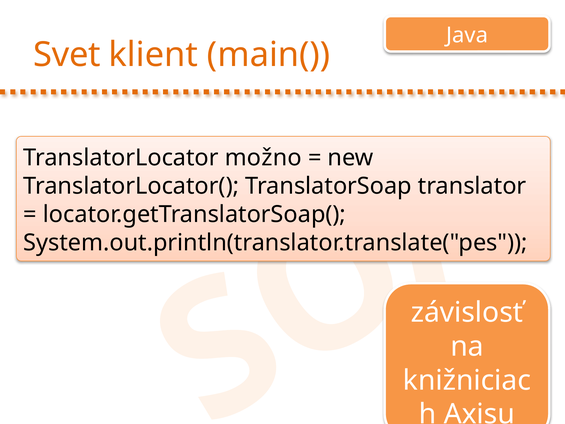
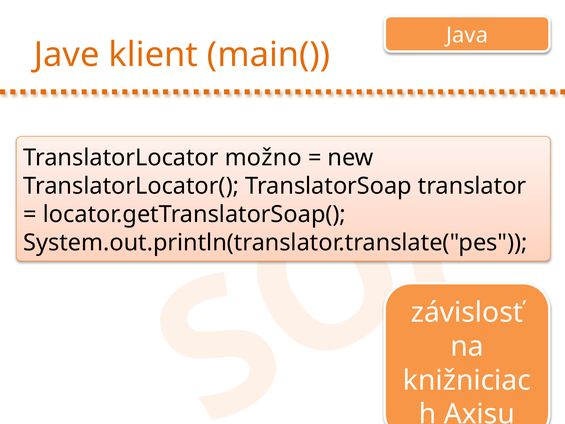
Svet: Svet -> Jave
